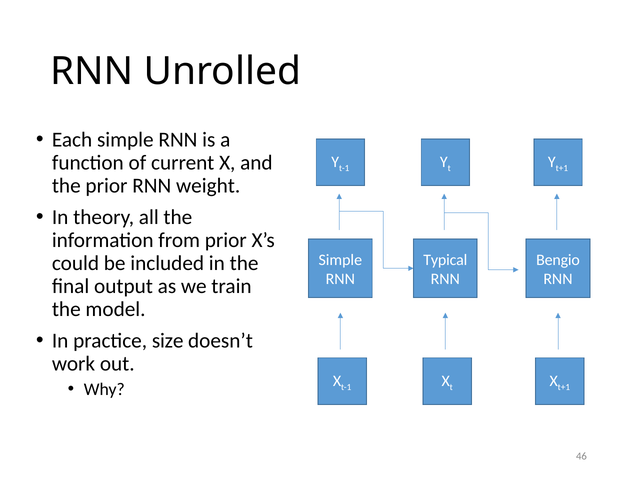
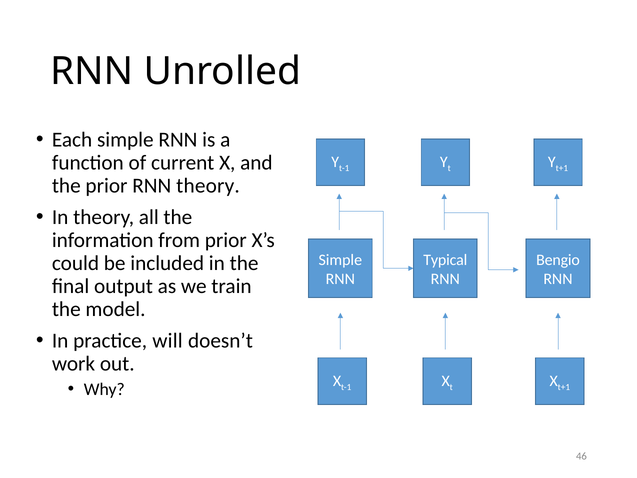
RNN weight: weight -> theory
size: size -> will
